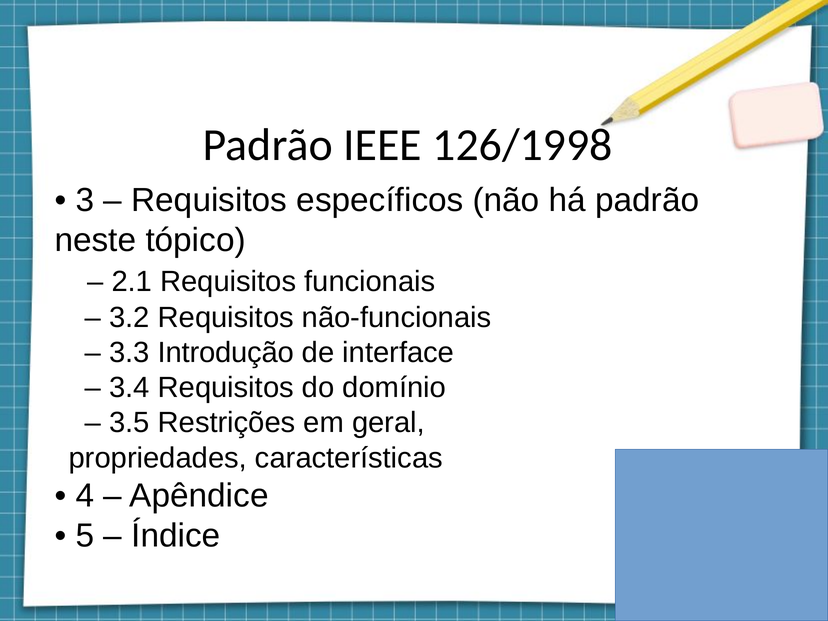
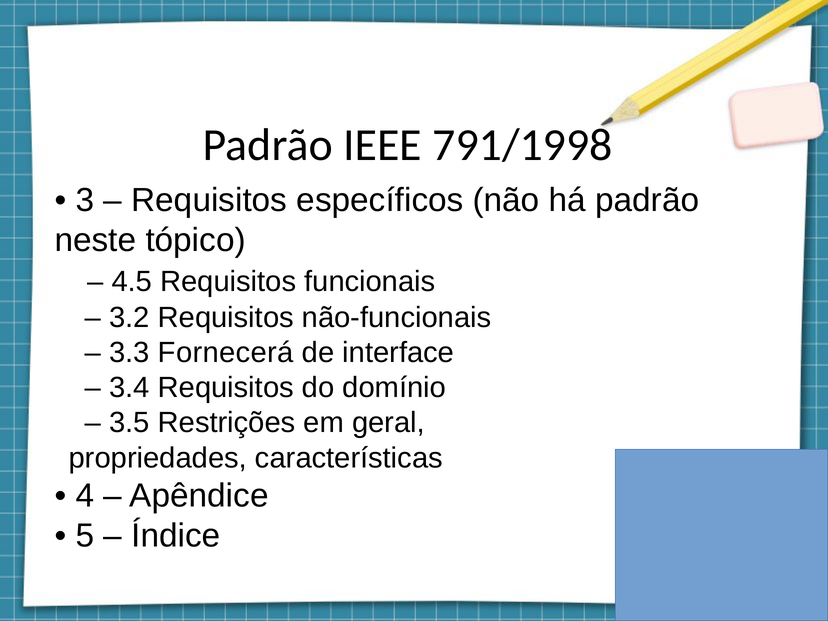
126/1998: 126/1998 -> 791/1998
2.1: 2.1 -> 4.5
Introdução: Introdução -> Fornecerá
